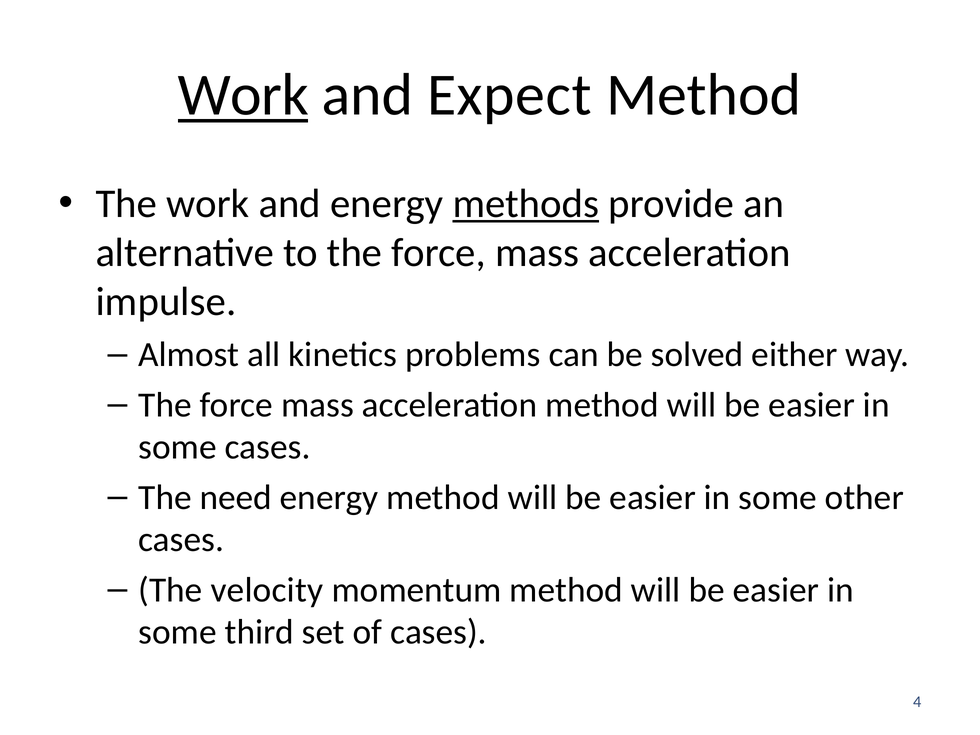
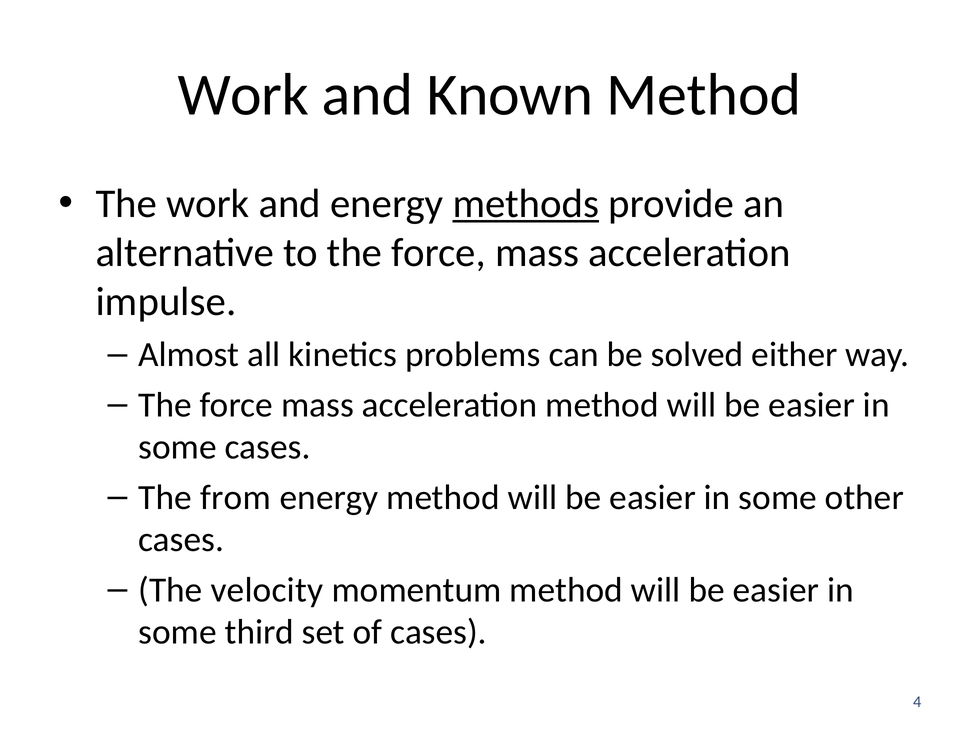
Work at (243, 95) underline: present -> none
Expect: Expect -> Known
need: need -> from
